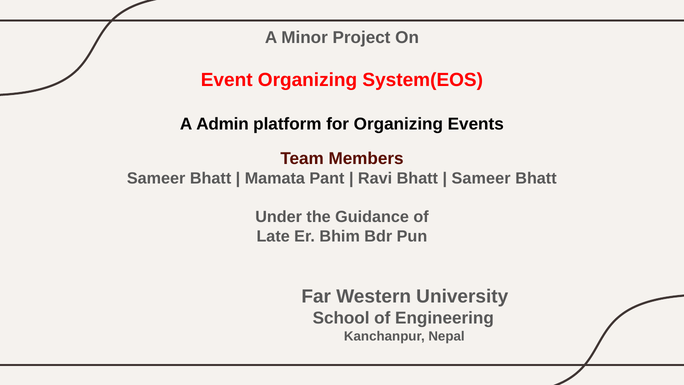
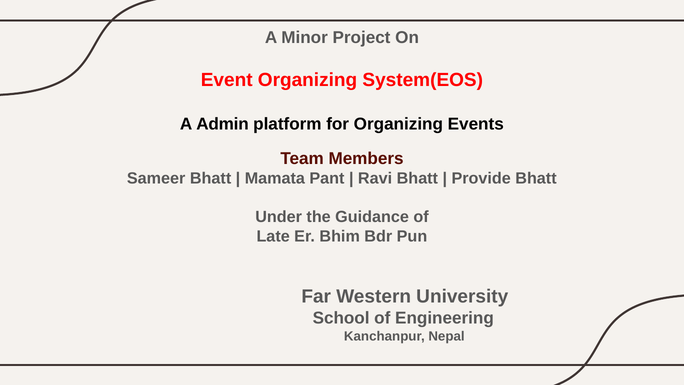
Sameer at (481, 178): Sameer -> Provide
